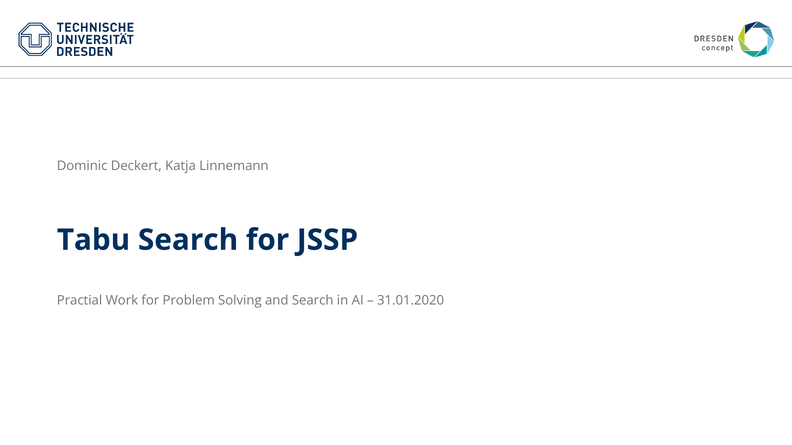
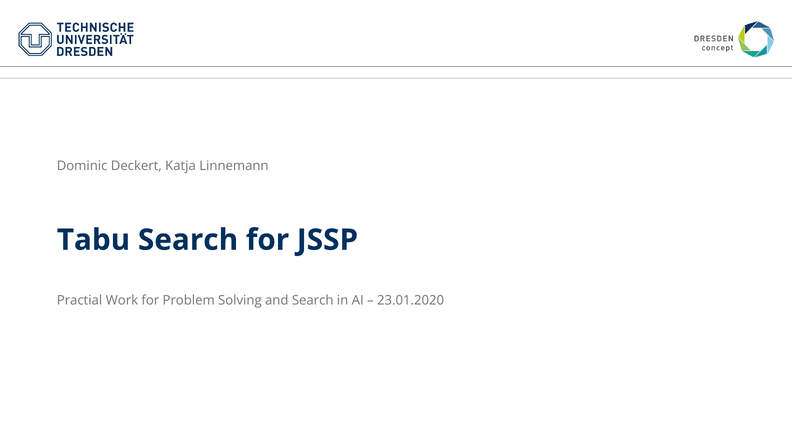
31.01.2020: 31.01.2020 -> 23.01.2020
